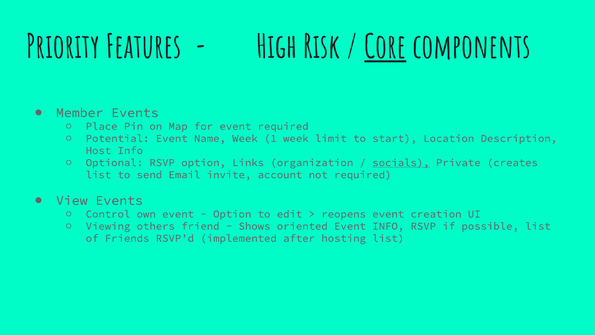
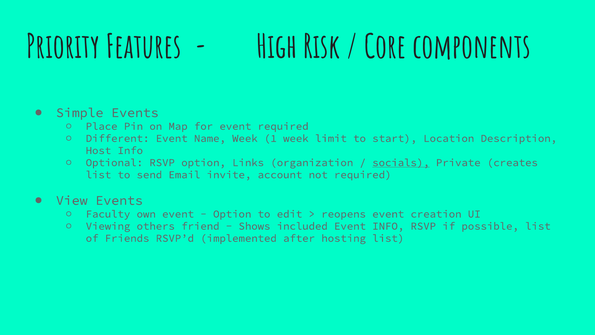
Core underline: present -> none
Member: Member -> Simple
Potential: Potential -> Different
Control: Control -> Faculty
oriented: oriented -> included
